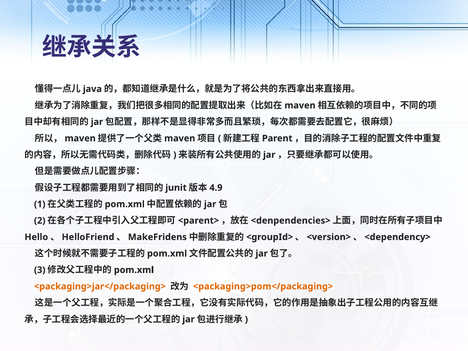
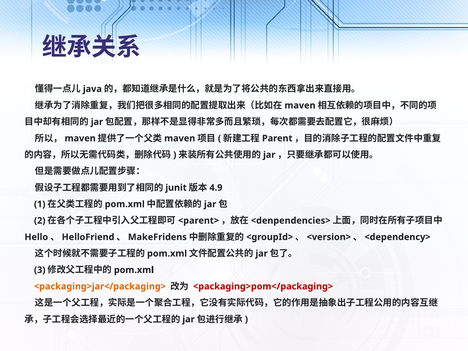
<packaging>pom</packaging> colour: orange -> red
